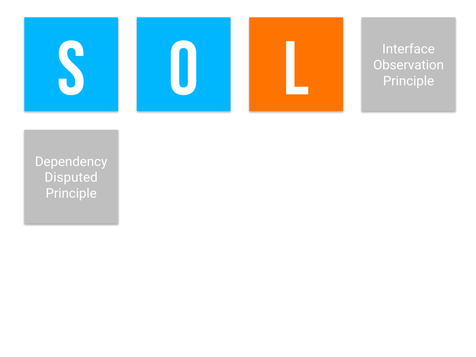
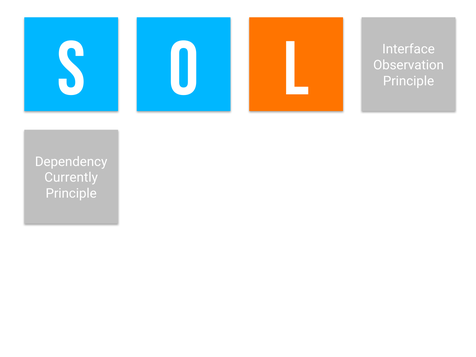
Disputed: Disputed -> Currently
